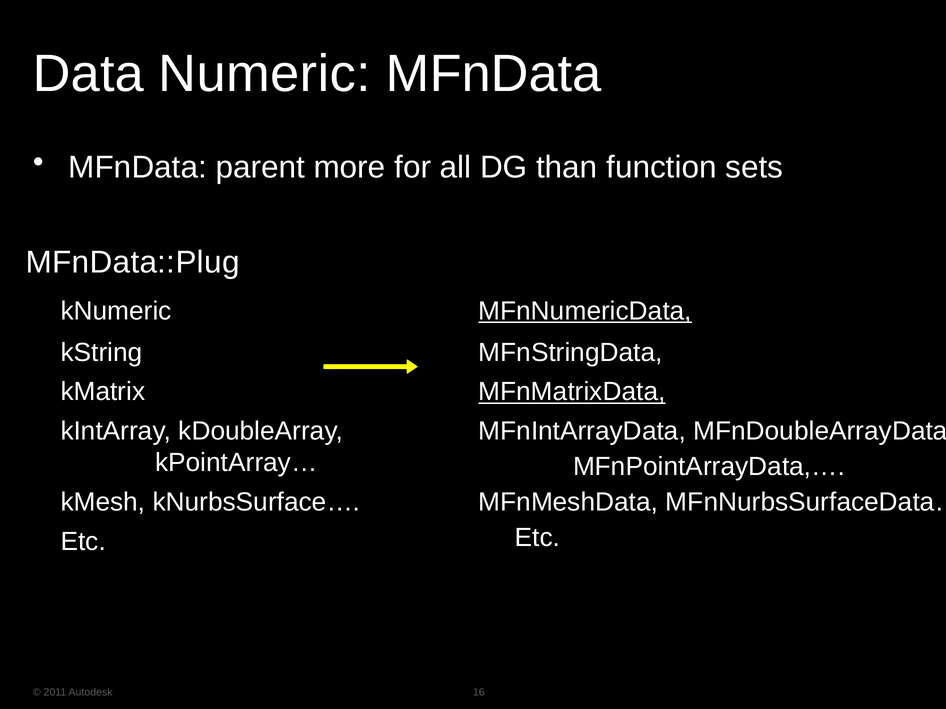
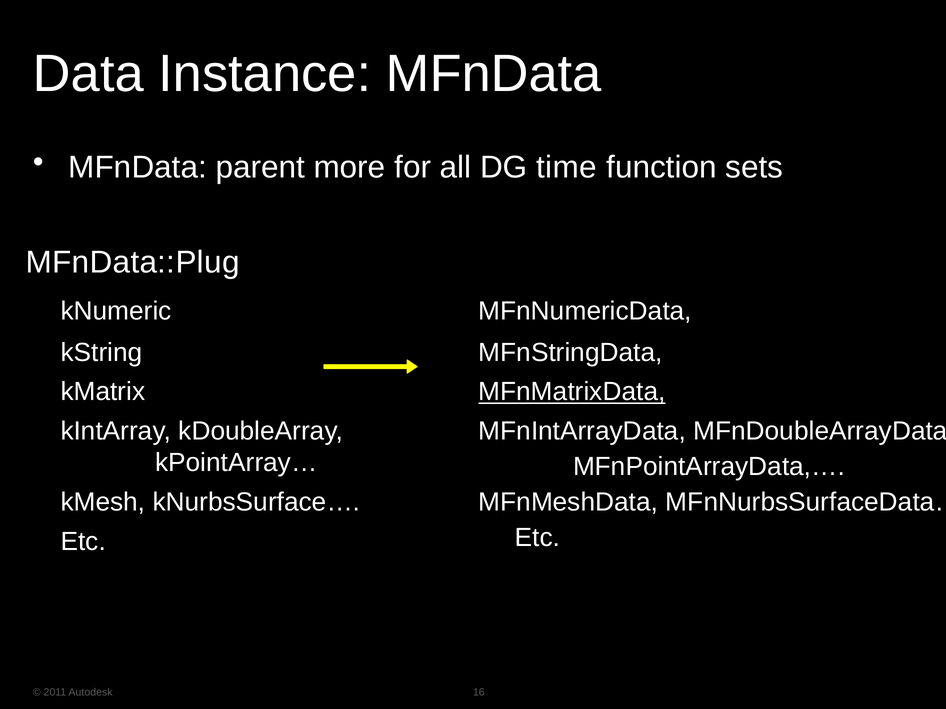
Numeric: Numeric -> Instance
than: than -> time
MFnNumericData underline: present -> none
